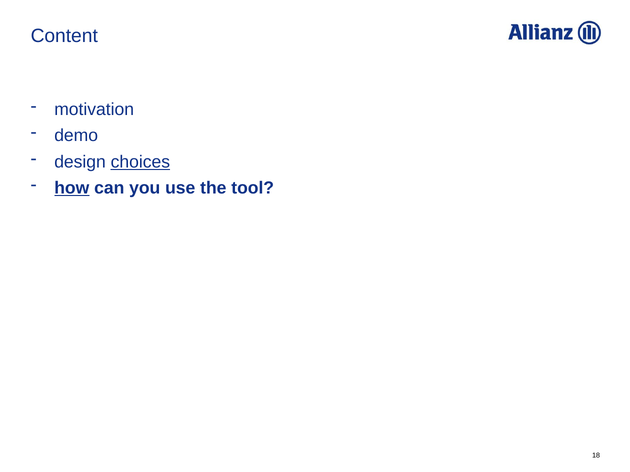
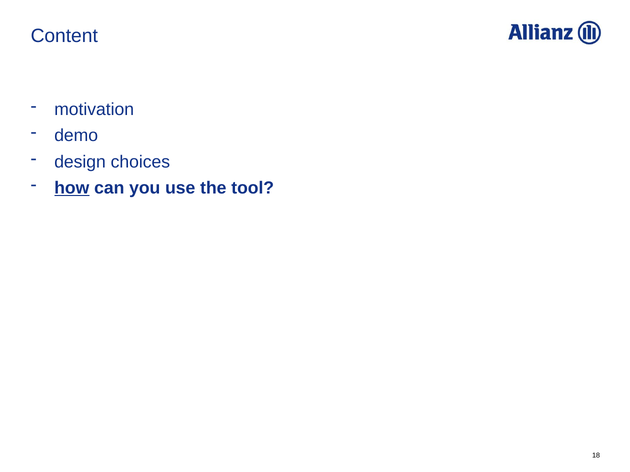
choices underline: present -> none
